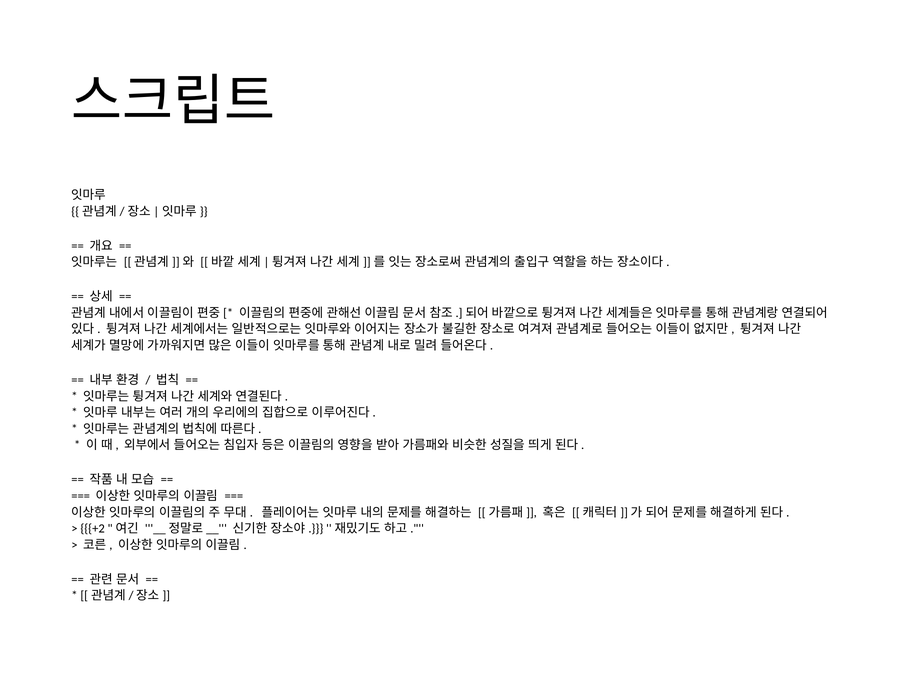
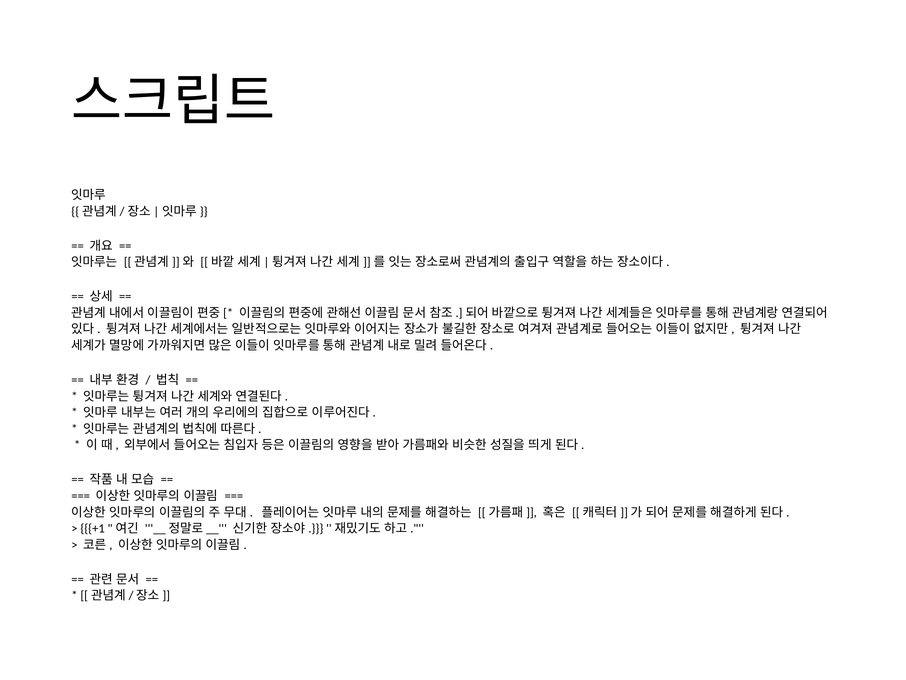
+2: +2 -> +1
